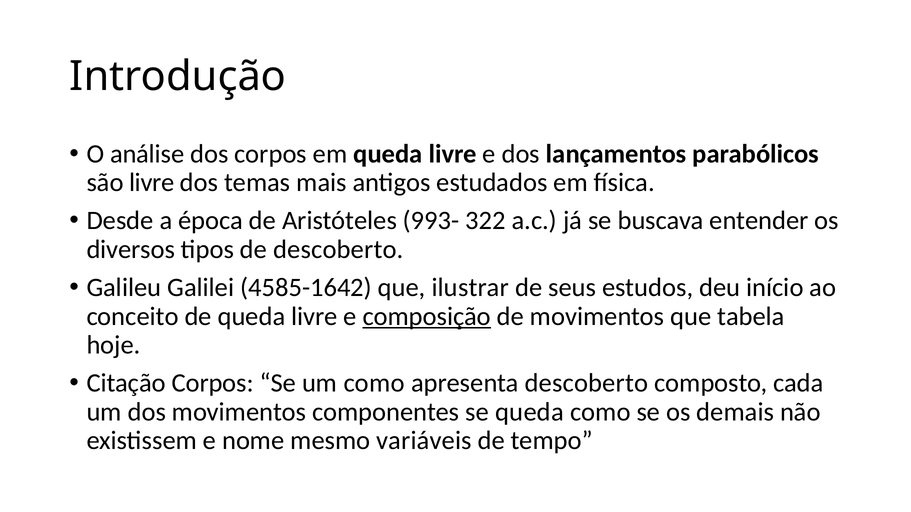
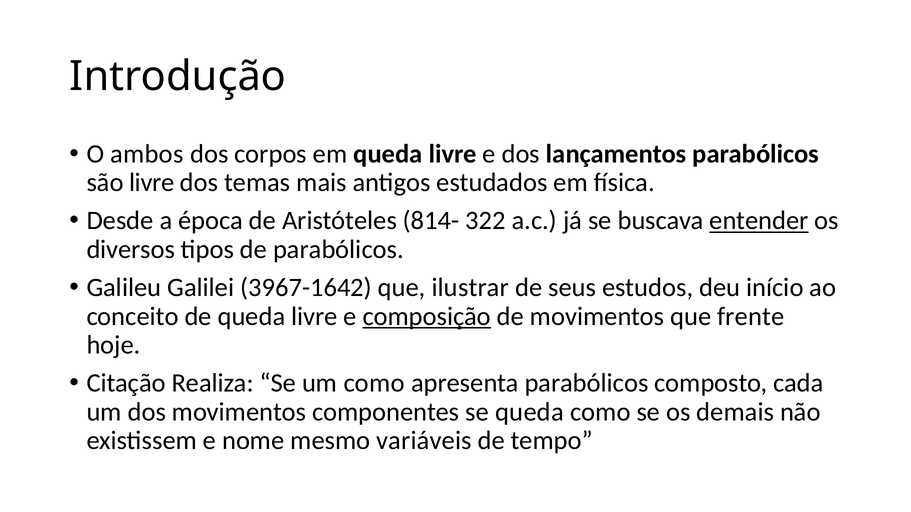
análise: análise -> ambos
993-: 993- -> 814-
entender underline: none -> present
de descoberto: descoberto -> parabólicos
4585-1642: 4585-1642 -> 3967-1642
tabela: tabela -> frente
Citação Corpos: Corpos -> Realiza
apresenta descoberto: descoberto -> parabólicos
